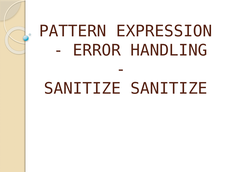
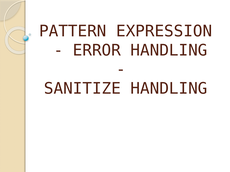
SANITIZE SANITIZE: SANITIZE -> HANDLING
